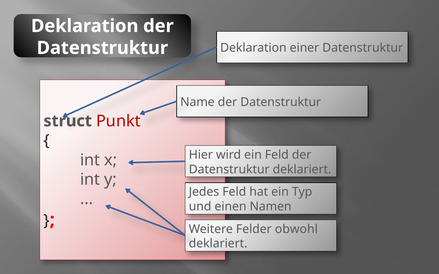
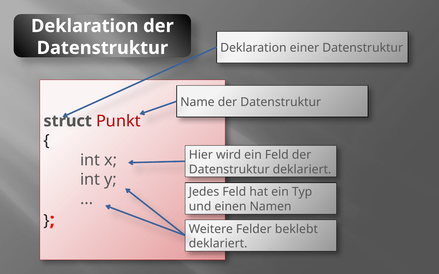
obwohl: obwohl -> beklebt
